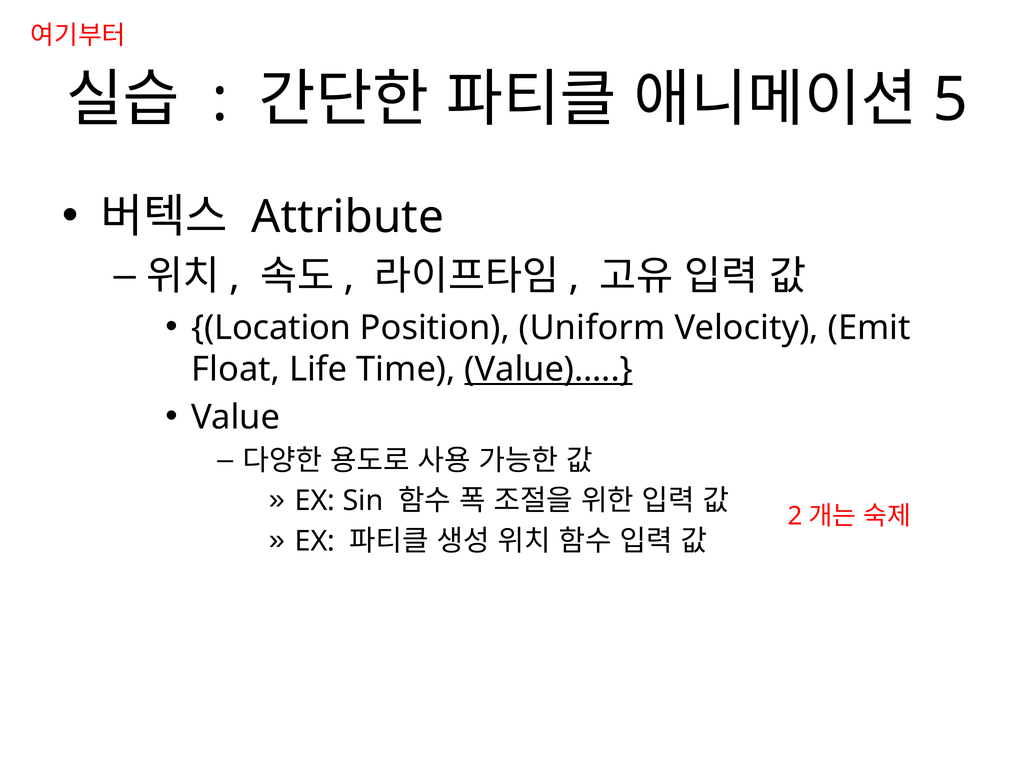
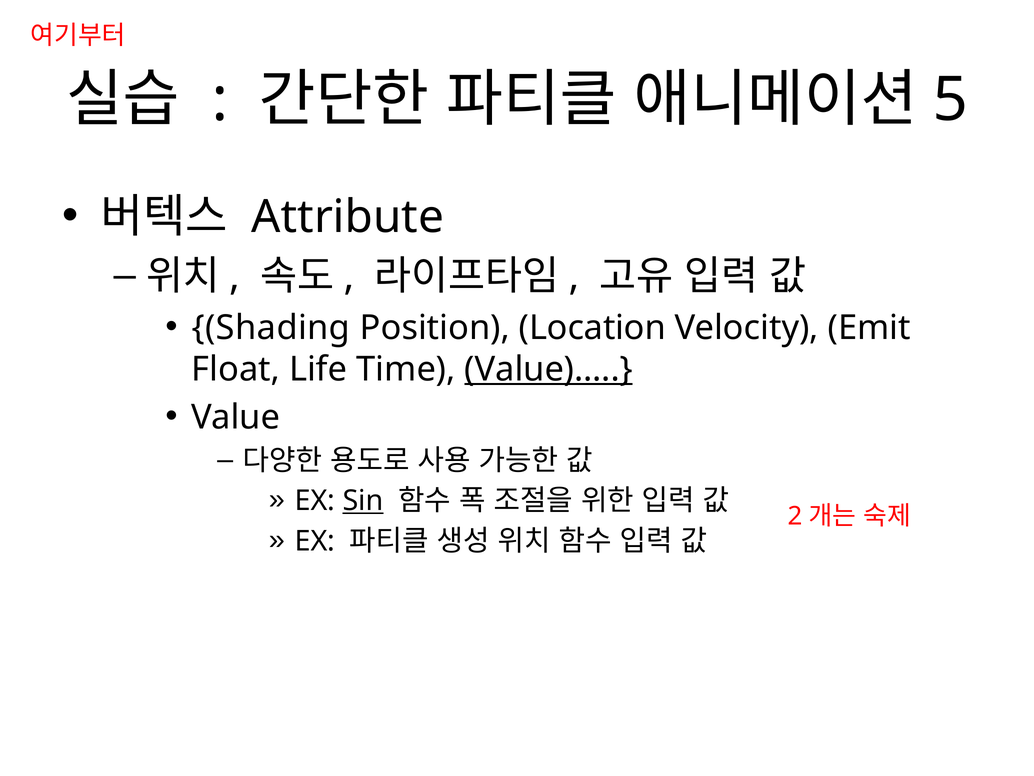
Location: Location -> Shading
Uniform: Uniform -> Location
Sin underline: none -> present
